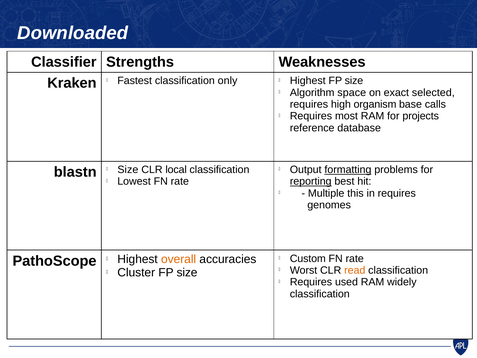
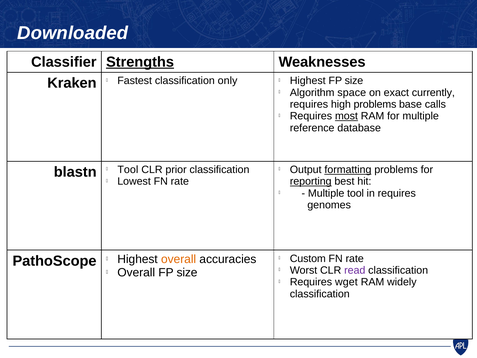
Strengths underline: none -> present
selected: selected -> currently
high organism: organism -> problems
most underline: none -> present
for projects: projects -> multiple
Size at (128, 170): Size -> Tool
local: local -> prior
Multiple this: this -> tool
read colour: orange -> purple
Cluster at (136, 273): Cluster -> Overall
used: used -> wget
